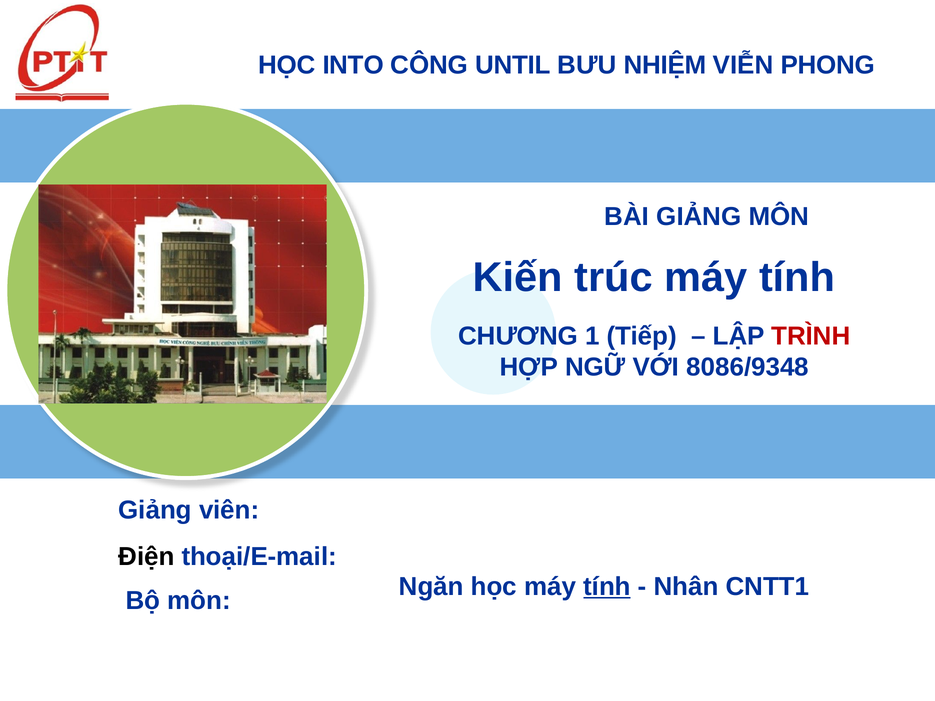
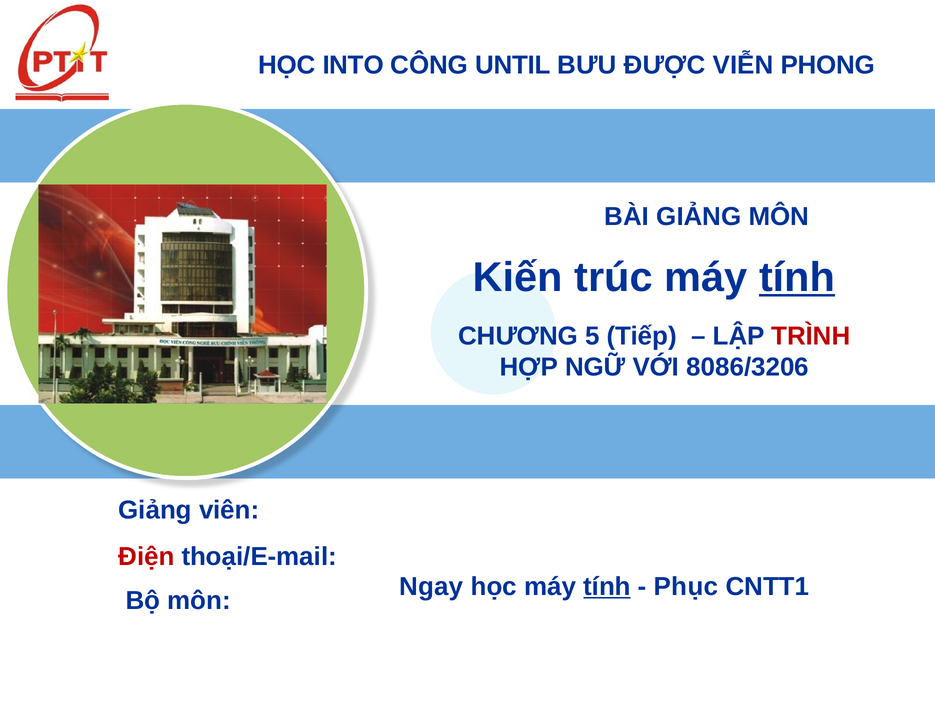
NHIỆM: NHIỆM -> ĐƯỢC
tính at (797, 278) underline: none -> present
1: 1 -> 5
8086/9348: 8086/9348 -> 8086/3206
Điện colour: black -> red
Ngăn: Ngăn -> Ngay
Nhân: Nhân -> Phục
